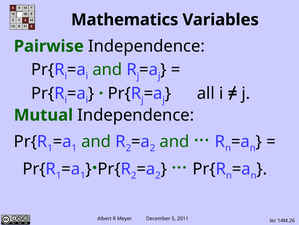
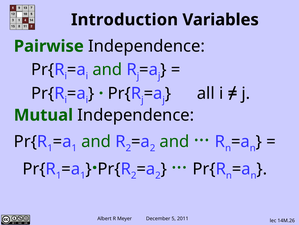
Mathematics: Mathematics -> Introduction
